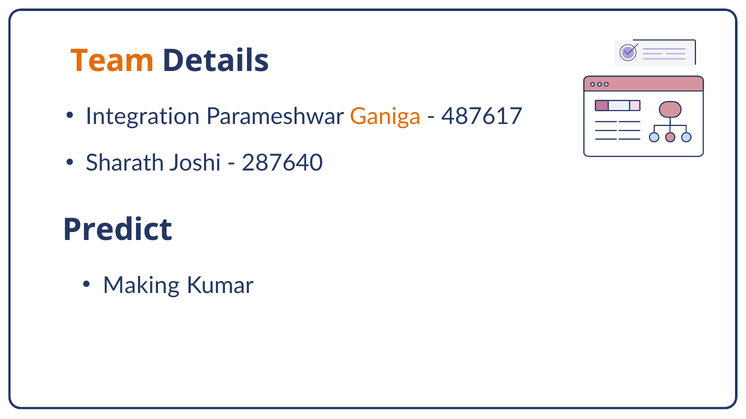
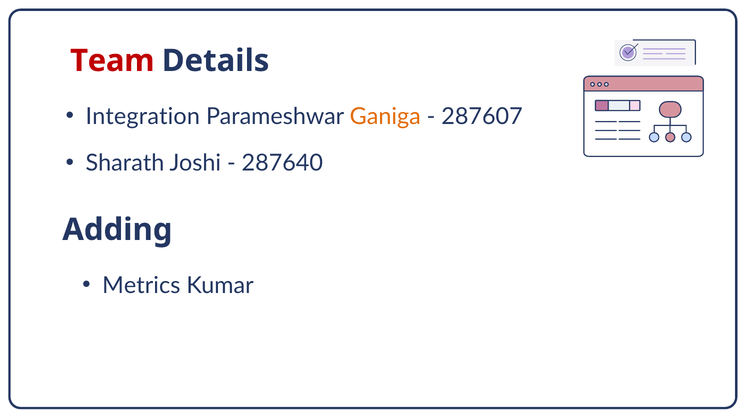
Team colour: orange -> red
487617: 487617 -> 287607
Predict: Predict -> Adding
Making: Making -> Metrics
